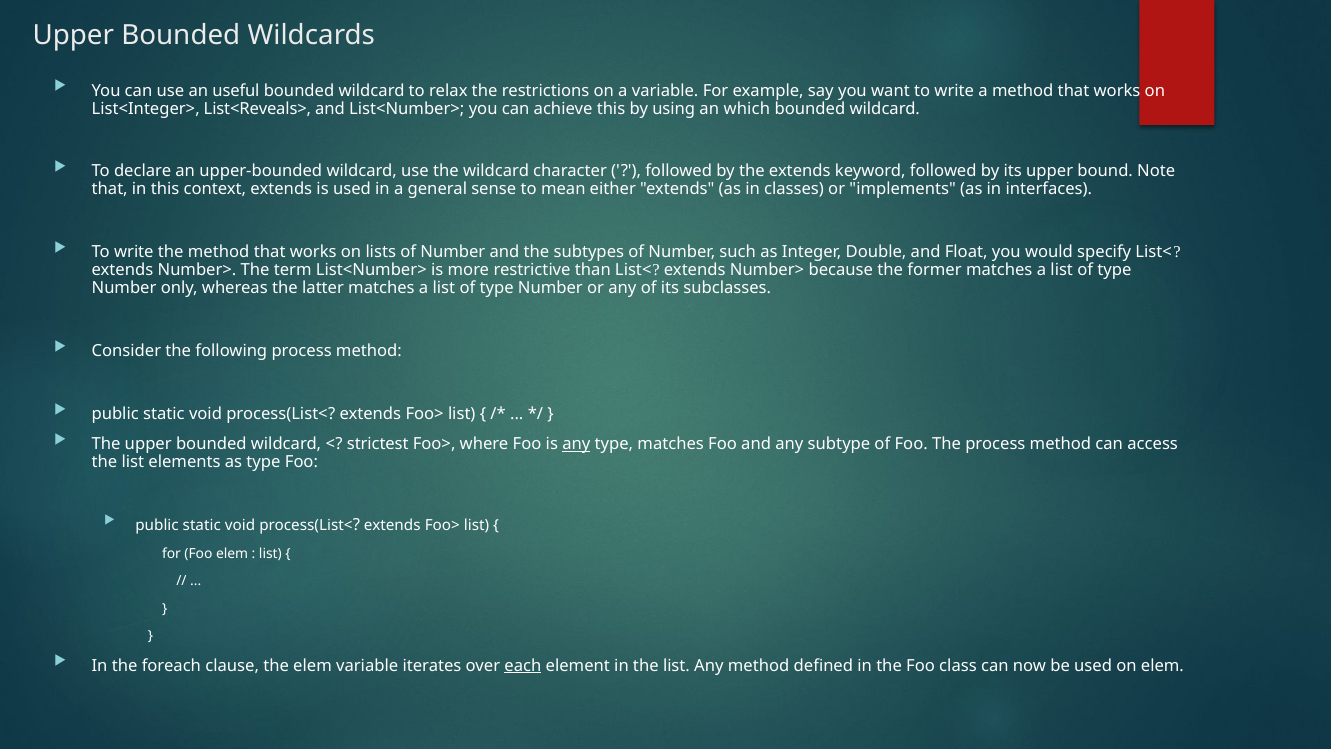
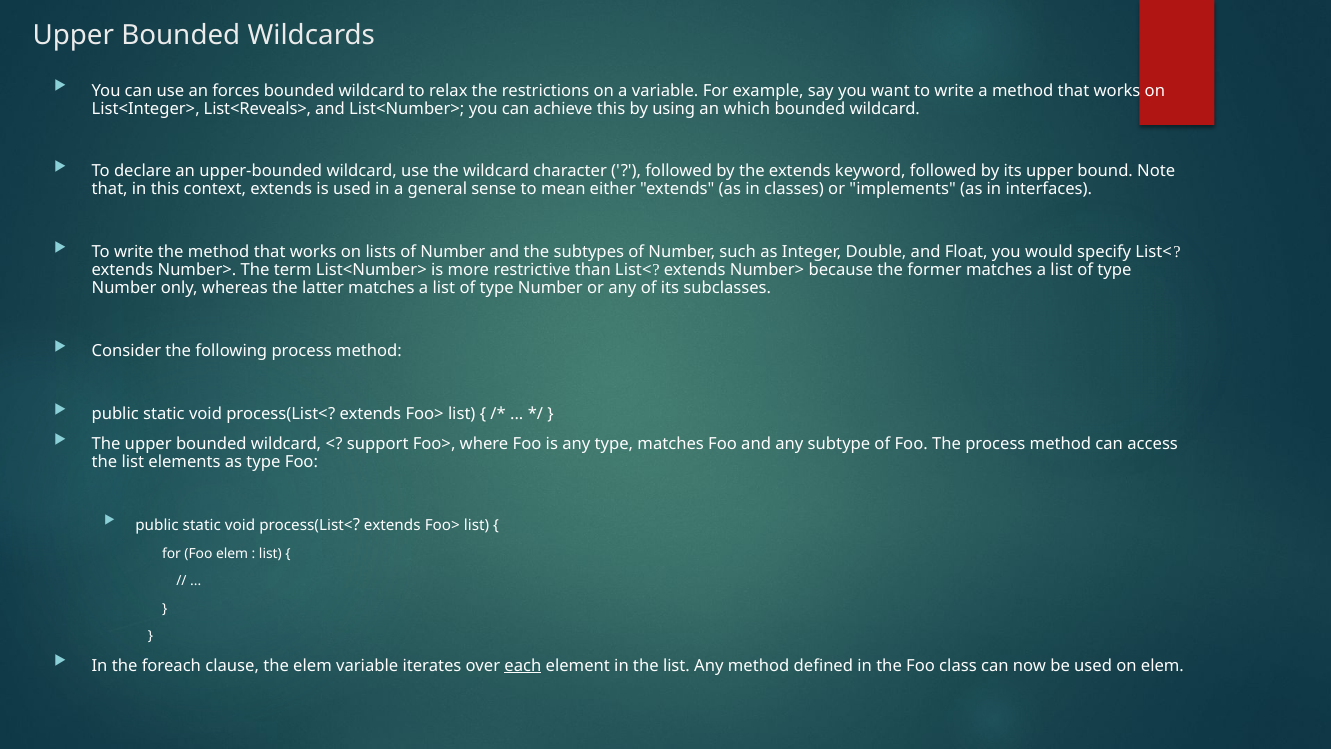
useful: useful -> forces
strictest: strictest -> support
any at (576, 444) underline: present -> none
